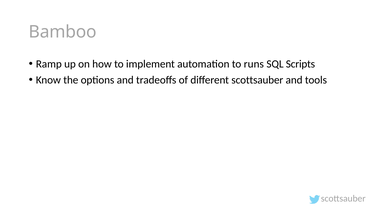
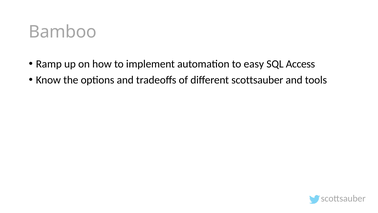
runs: runs -> easy
Scripts: Scripts -> Access
